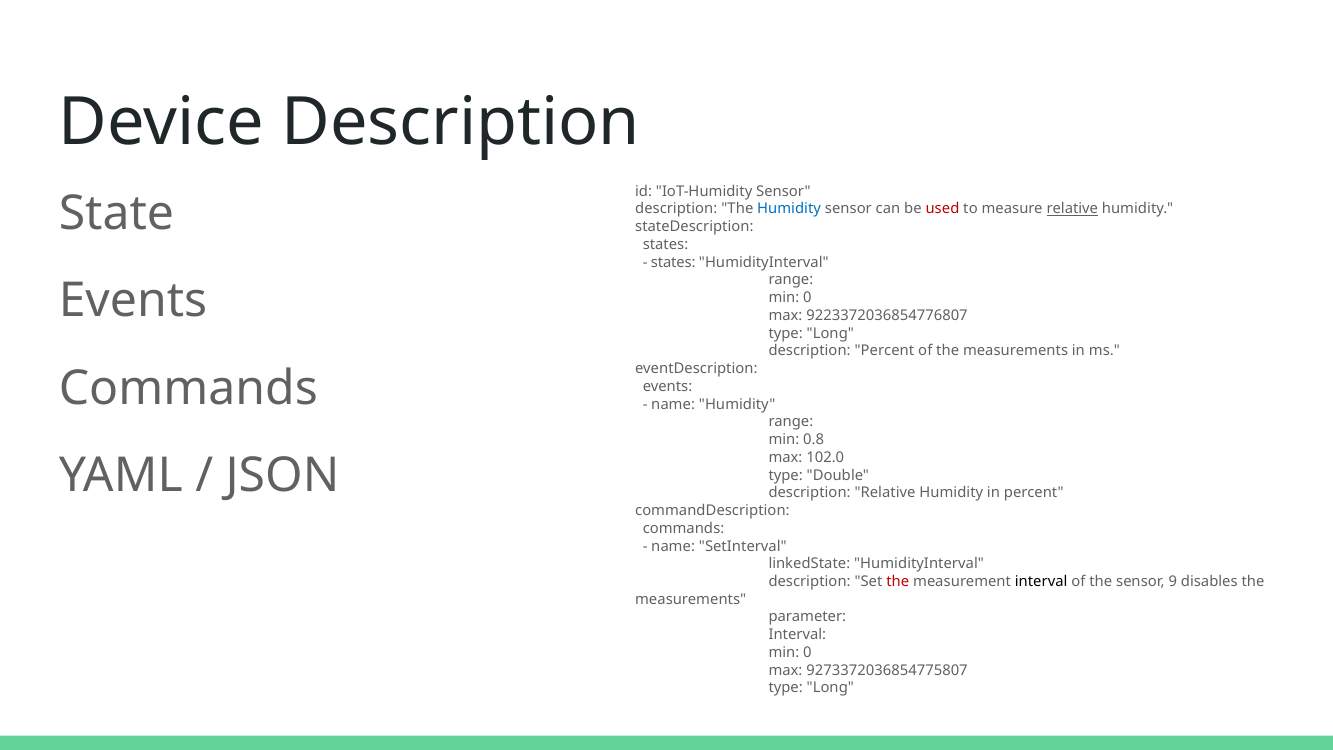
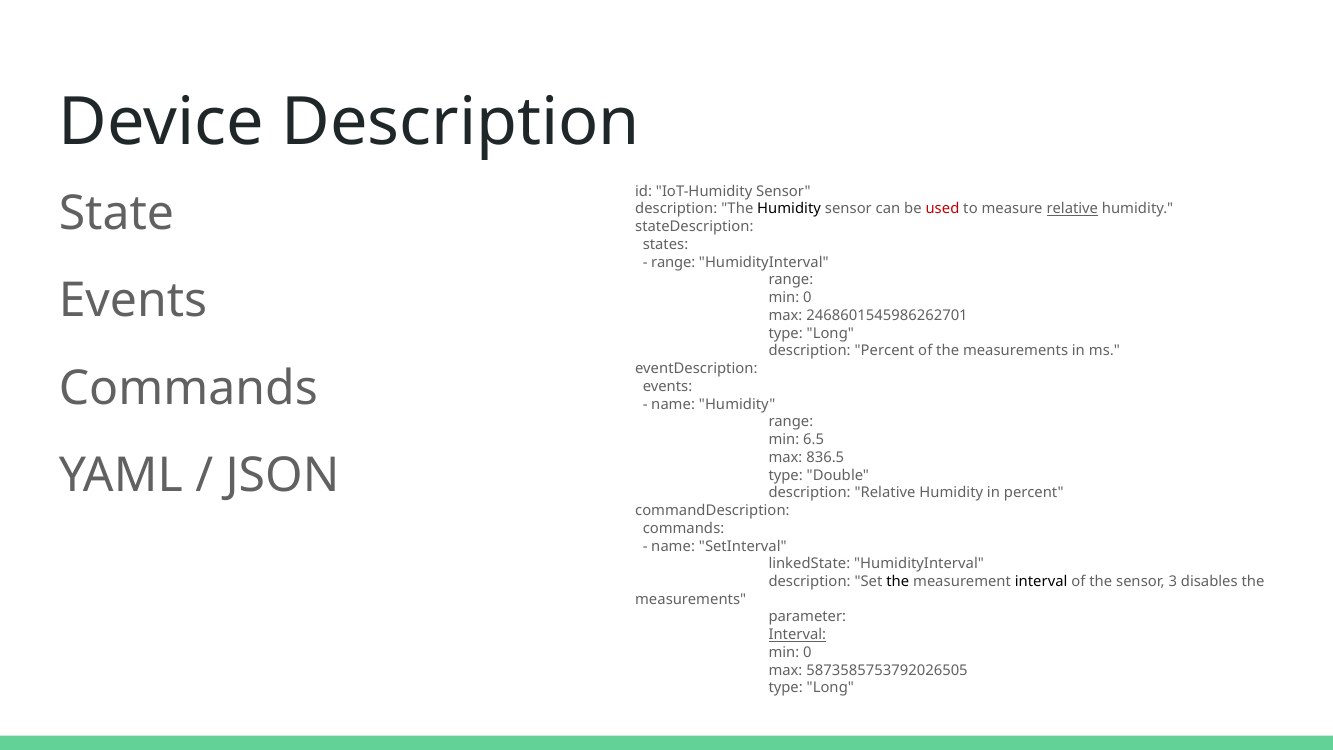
Humidity at (789, 209) colour: blue -> black
states at (673, 262): states -> range
9223372036854776807: 9223372036854776807 -> 2468601545986262701
0.8: 0.8 -> 6.5
102.0: 102.0 -> 836.5
the at (898, 581) colour: red -> black
9: 9 -> 3
Interval at (797, 635) underline: none -> present
9273372036854775807: 9273372036854775807 -> 5873585753792026505
